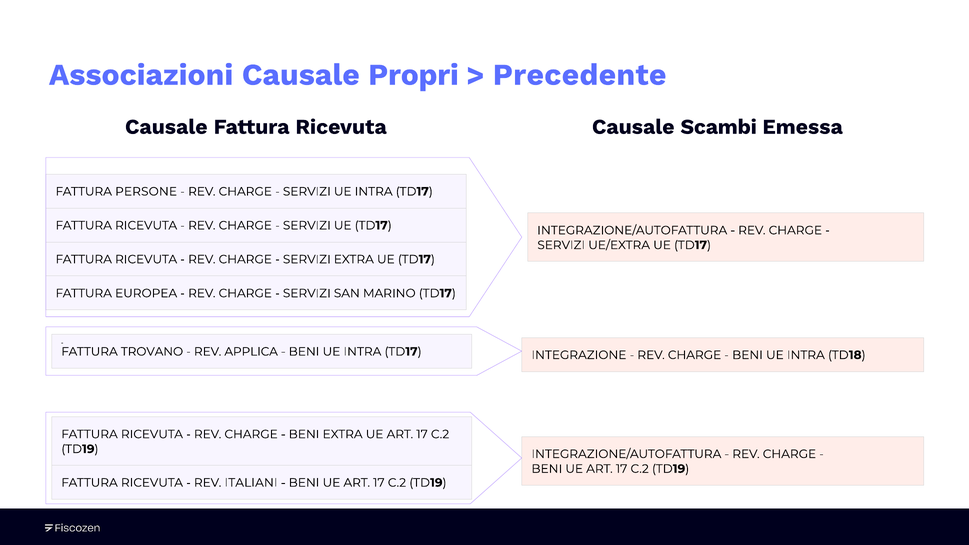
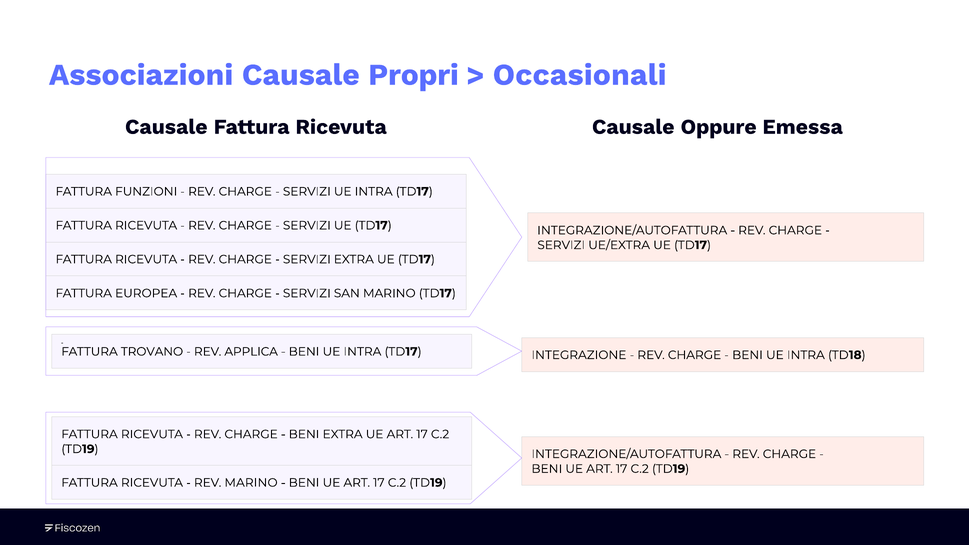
Precedente: Precedente -> Occasionali
Scambi: Scambi -> Oppure
PERSONE: PERSONE -> FUNZIONI
REV ITALIANI: ITALIANI -> MARINO
